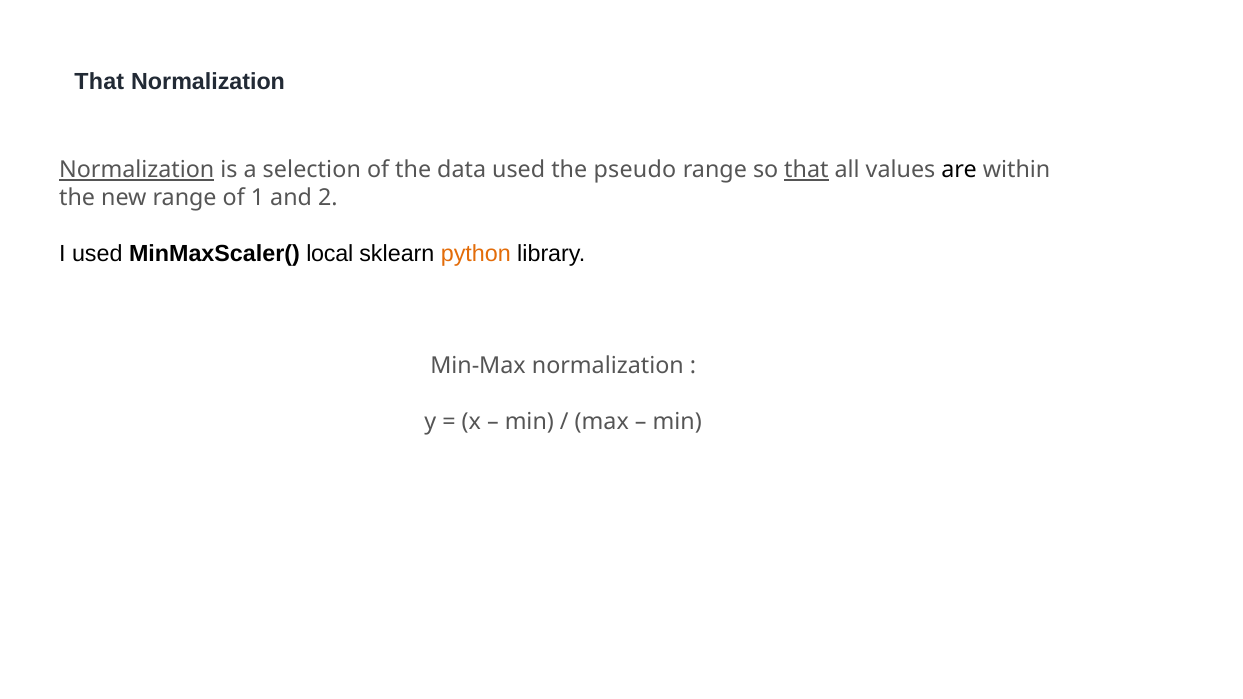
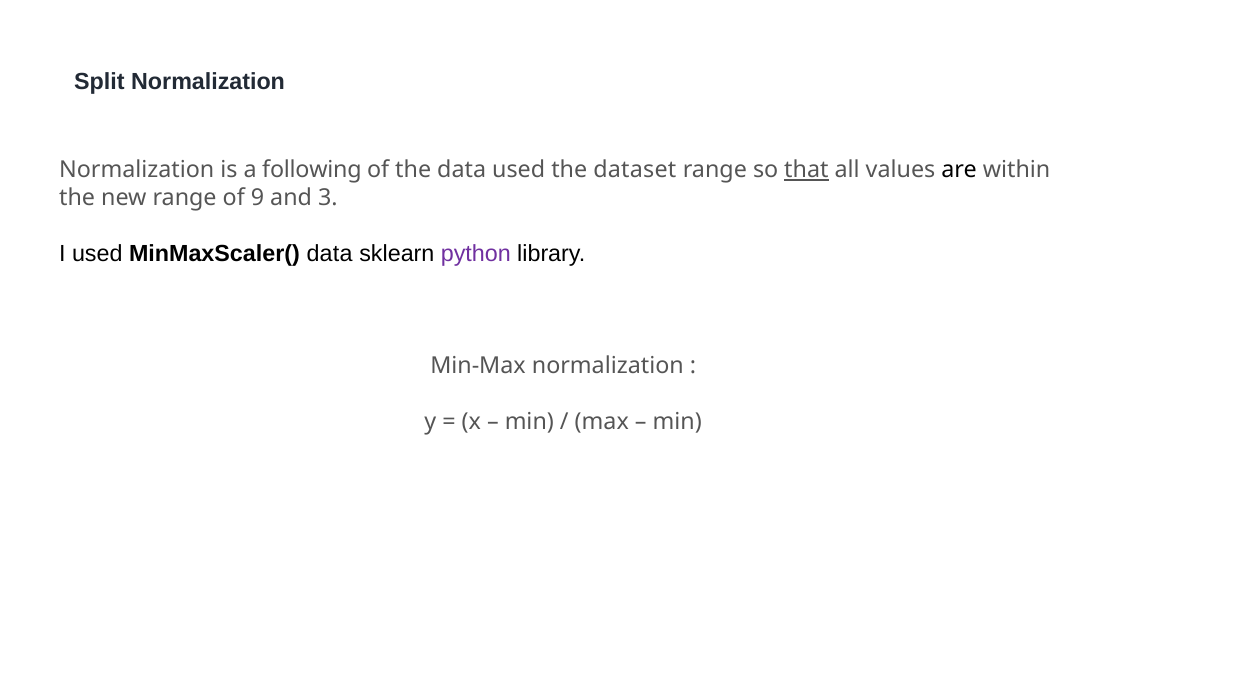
That at (99, 81): That -> Split
Normalization at (137, 170) underline: present -> none
selection: selection -> following
pseudo: pseudo -> dataset
1: 1 -> 9
2: 2 -> 3
MinMaxScaler( local: local -> data
python colour: orange -> purple
